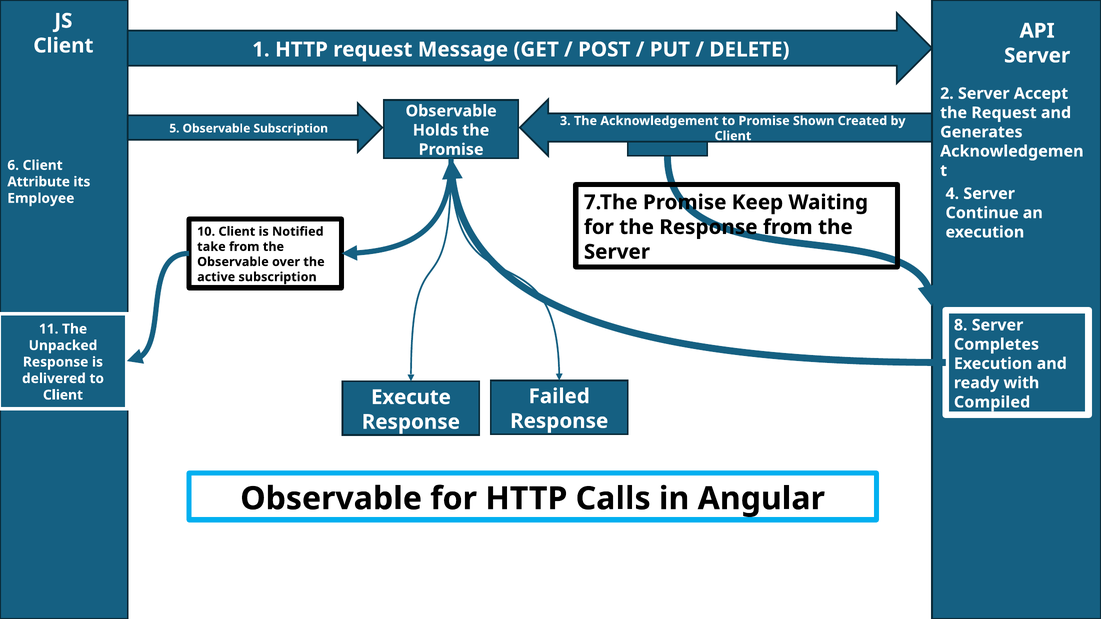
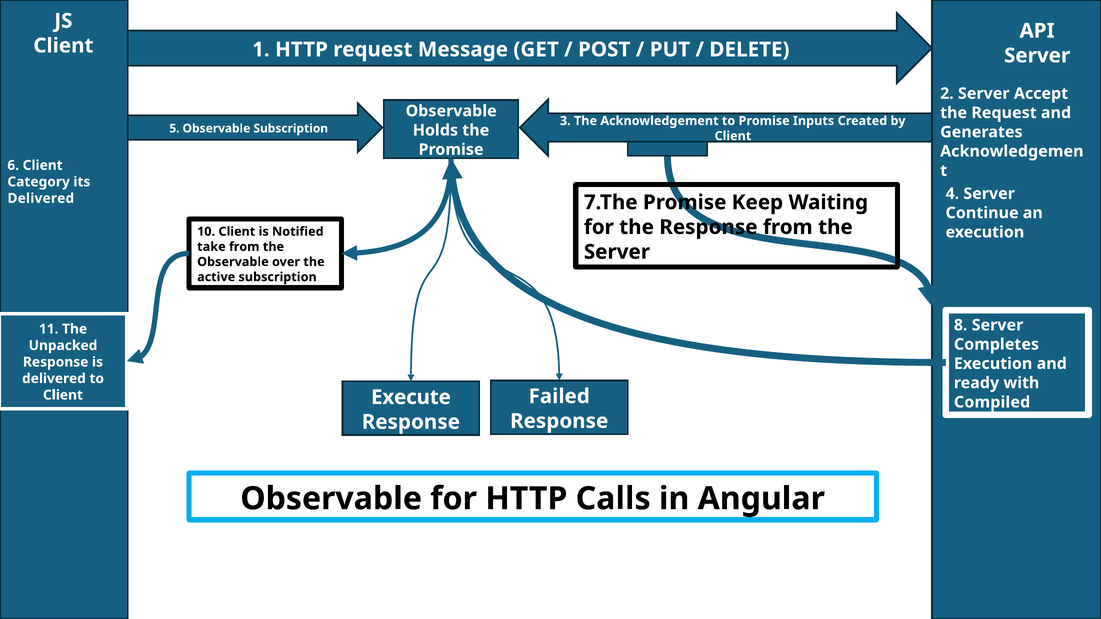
Shown: Shown -> Inputs
Attribute: Attribute -> Category
Employee at (41, 198): Employee -> Delivered
